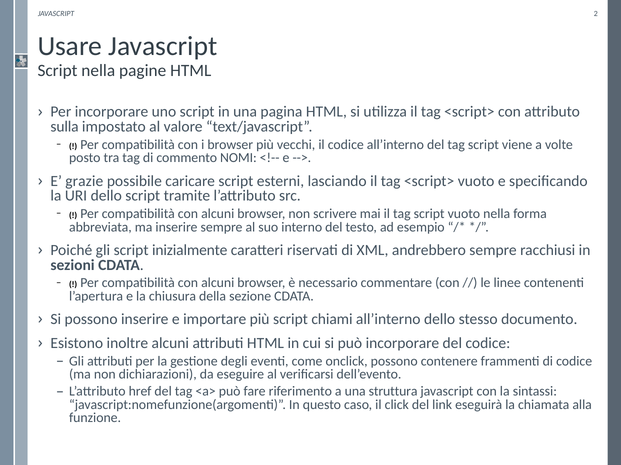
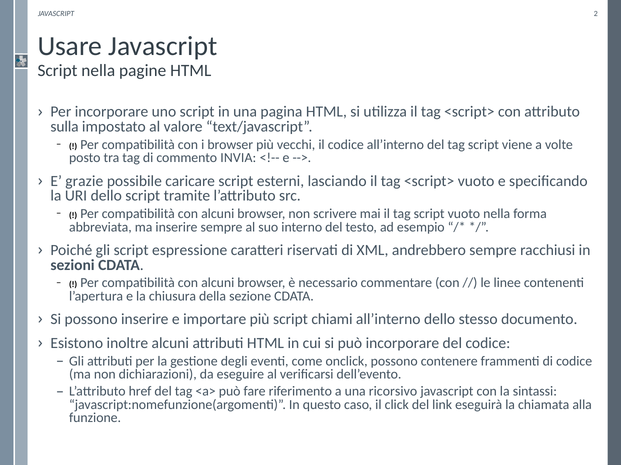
NOMI: NOMI -> INVIA
inizialmente: inizialmente -> espressione
struttura: struttura -> ricorsivo
